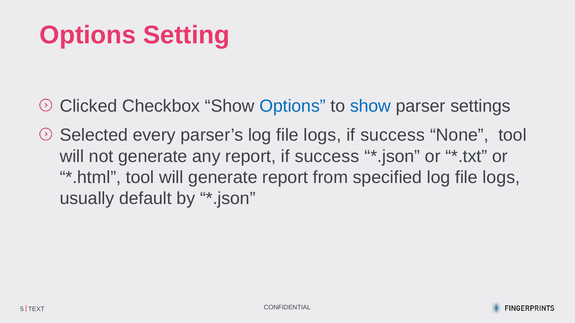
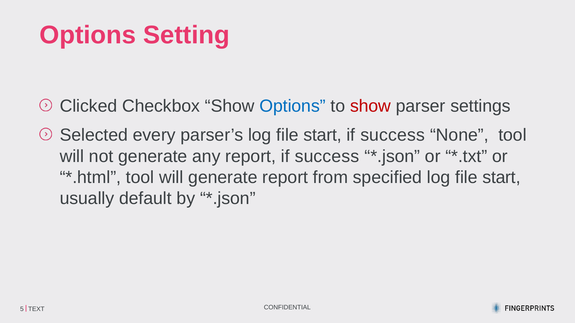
show at (370, 106) colour: blue -> red
parser’s log file logs: logs -> start
specified log file logs: logs -> start
